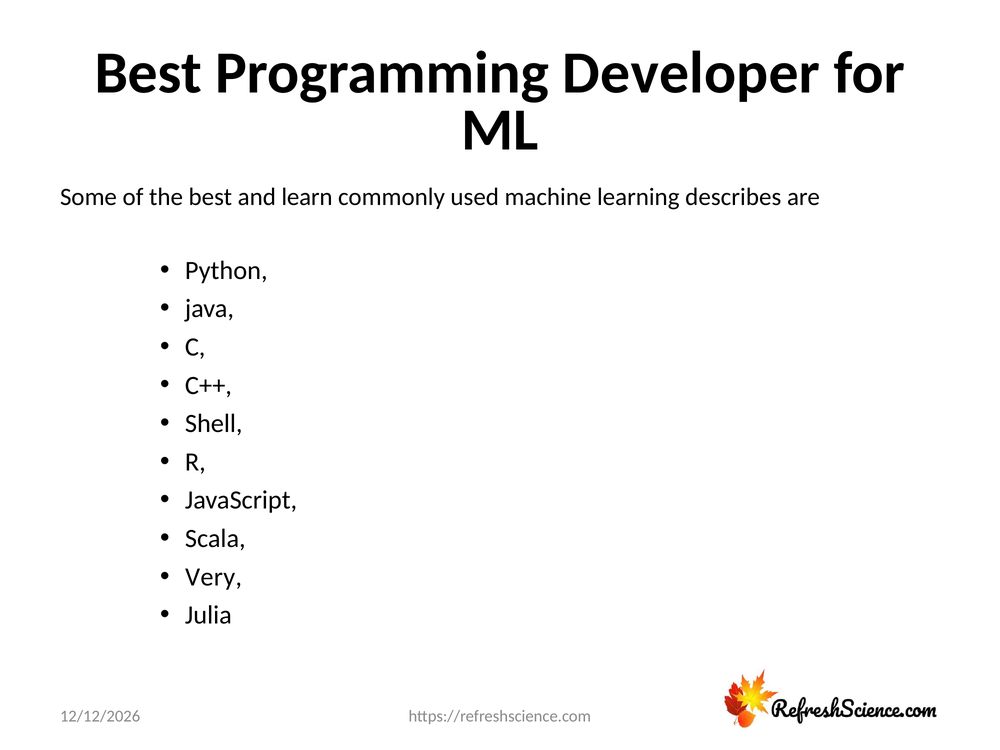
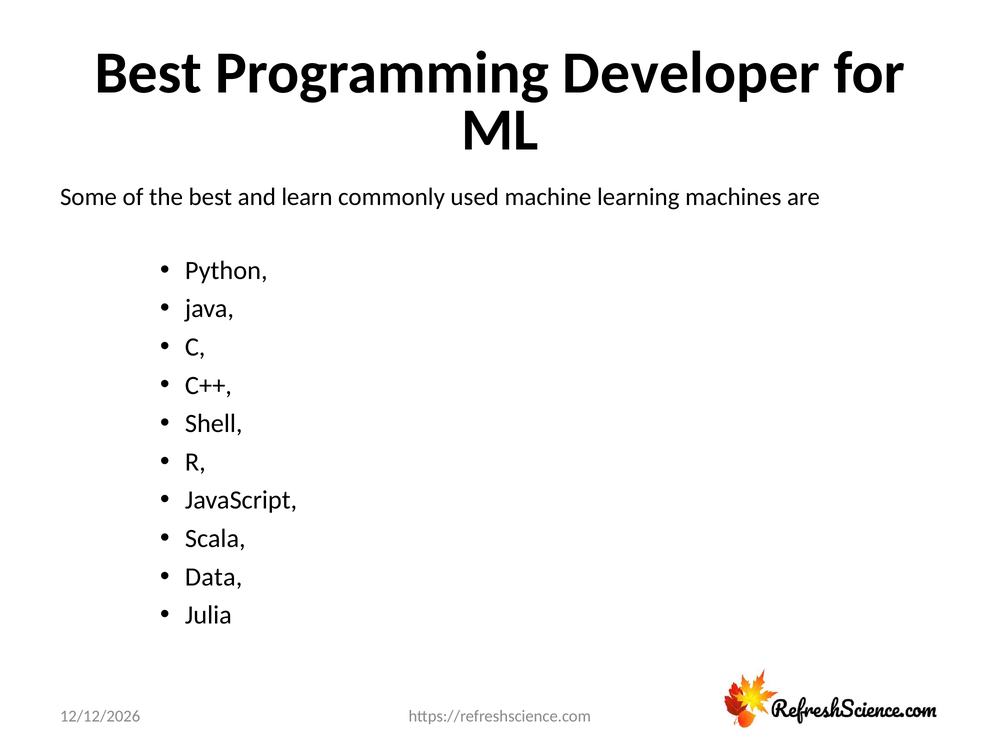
describes: describes -> machines
Very: Very -> Data
